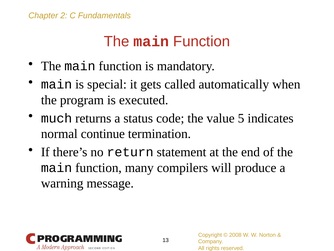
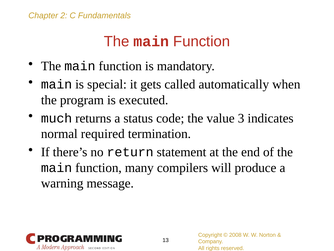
5: 5 -> 3
continue: continue -> required
